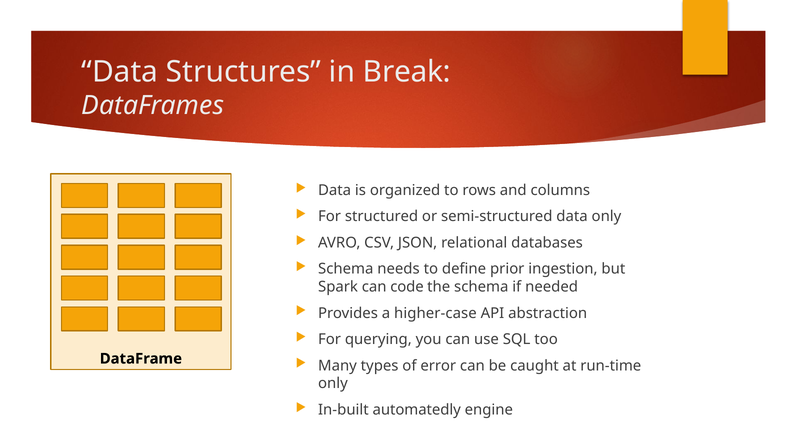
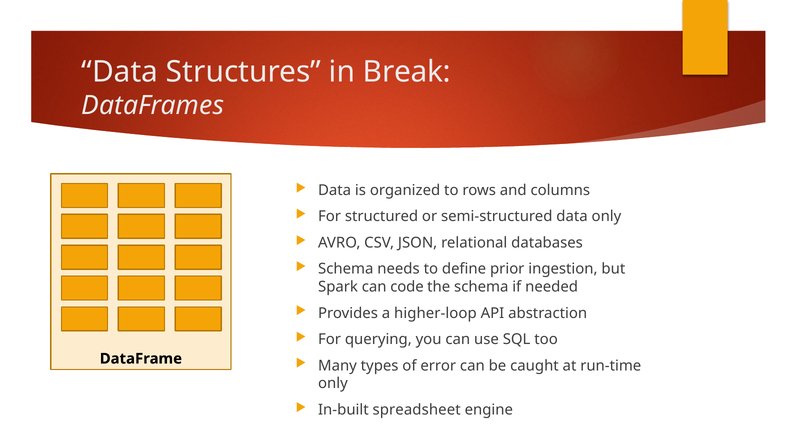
higher-case: higher-case -> higher-loop
automatedly: automatedly -> spreadsheet
